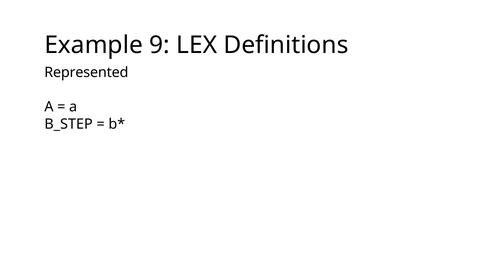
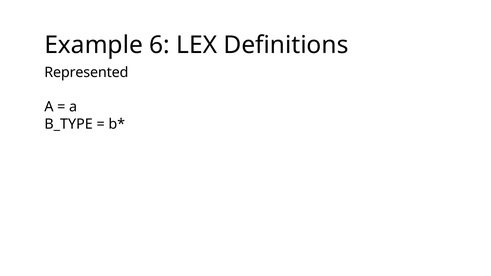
9: 9 -> 6
B_STEP: B_STEP -> B_TYPE
